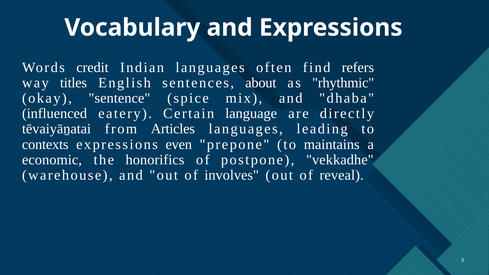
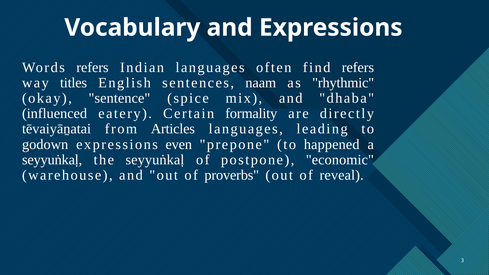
Words credit: credit -> refers
about: about -> naam
language: language -> formality
contexts: contexts -> godown
maintains: maintains -> happened
economic at (52, 160): economic -> seyyuṅkaḷ
the honorifics: honorifics -> seyyuṅkaḷ
vekkadhe: vekkadhe -> economic
involves: involves -> proverbs
